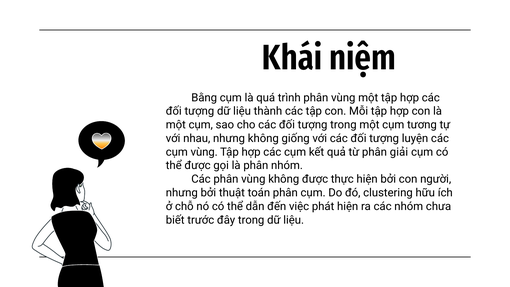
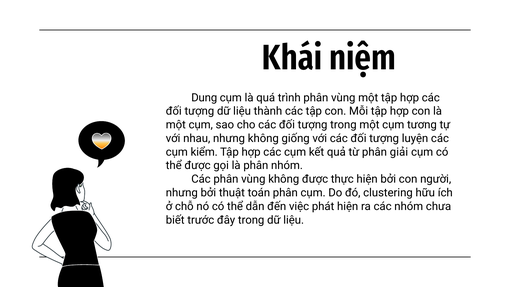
Bằng: Bằng -> Dung
cụm vùng: vùng -> kiểm
